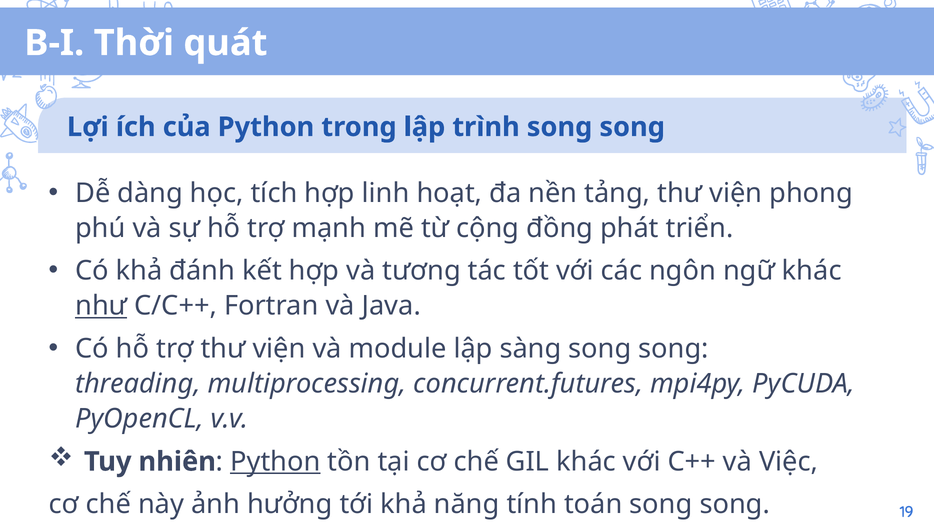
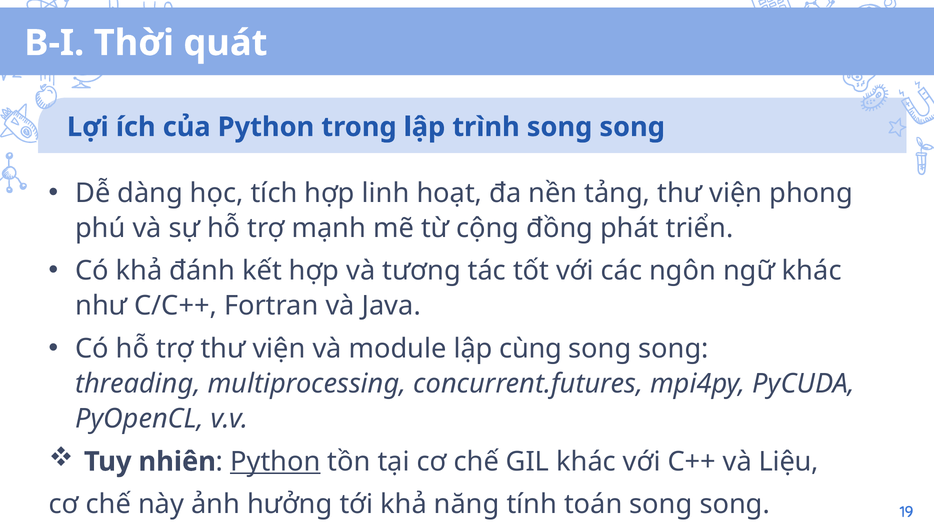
như underline: present -> none
sàng: sàng -> cùng
Việc: Việc -> Liệu
